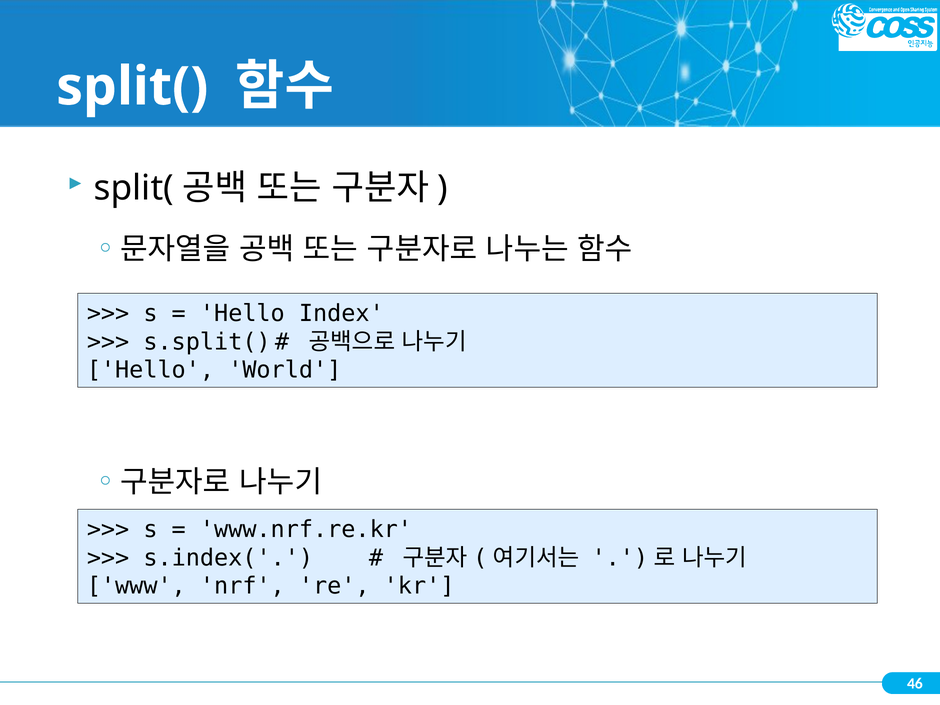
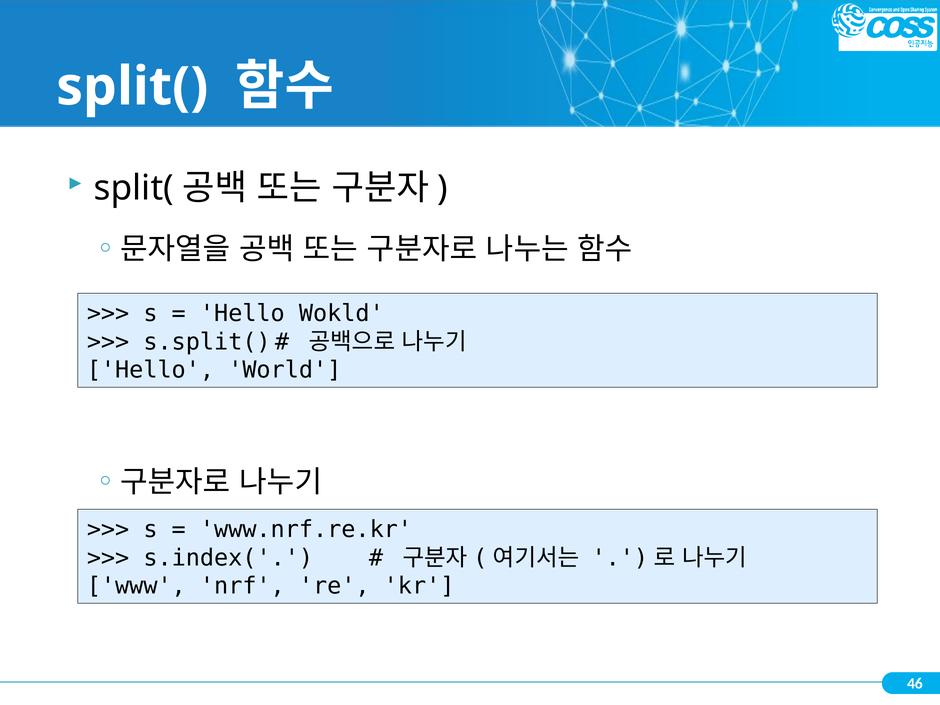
Index: Index -> Wokld
